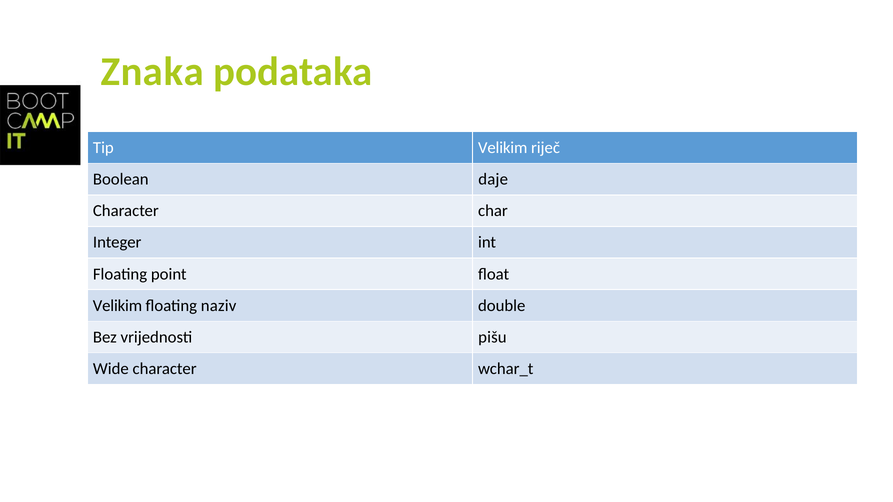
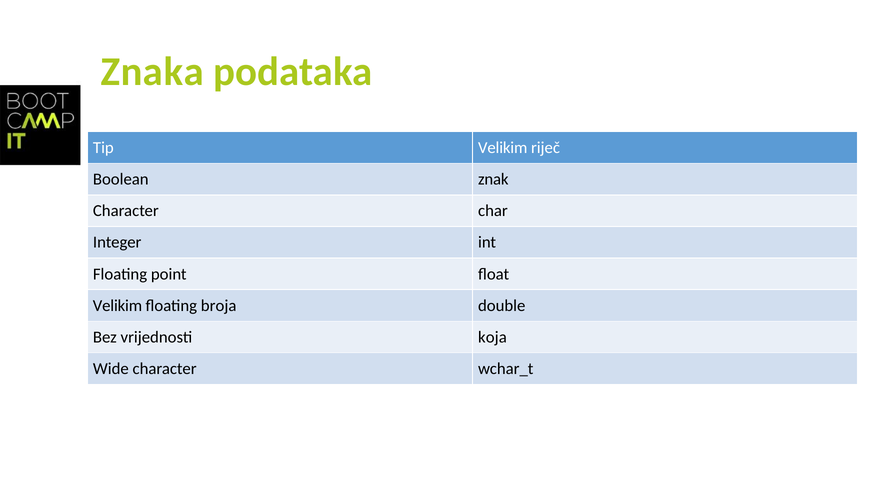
daje: daje -> znak
naziv: naziv -> broja
pišu: pišu -> koja
